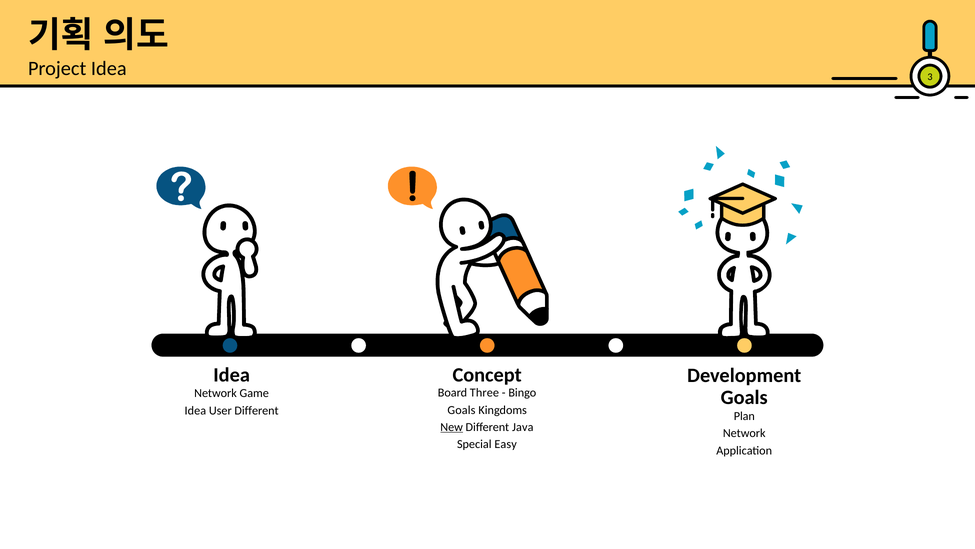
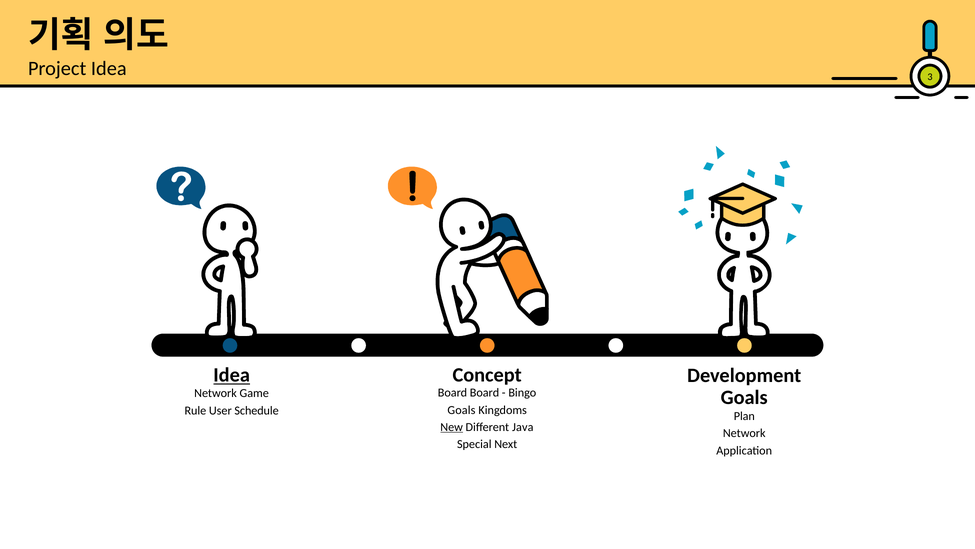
Idea at (232, 375) underline: none -> present
Board Three: Three -> Board
Idea at (195, 410): Idea -> Rule
User Different: Different -> Schedule
Easy: Easy -> Next
